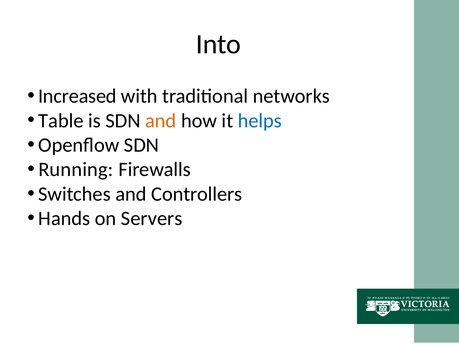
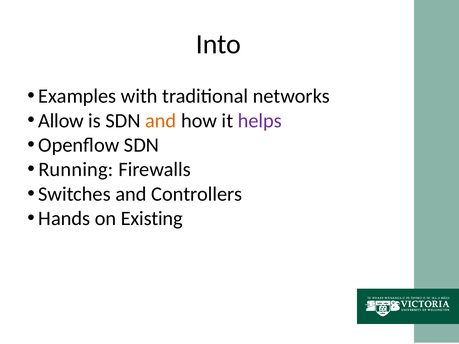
Increased: Increased -> Examples
Table: Table -> Allow
helps colour: blue -> purple
Servers: Servers -> Existing
